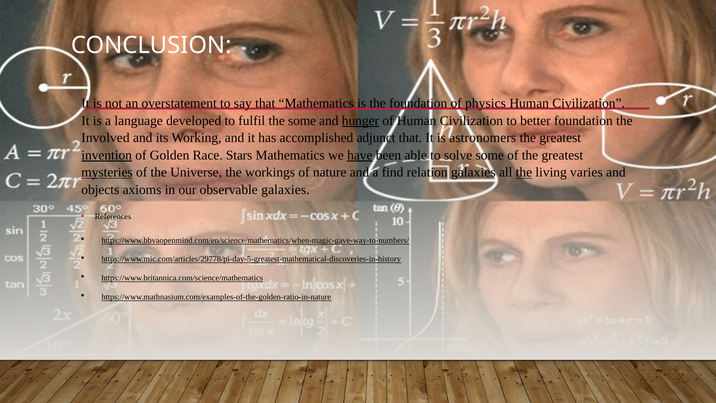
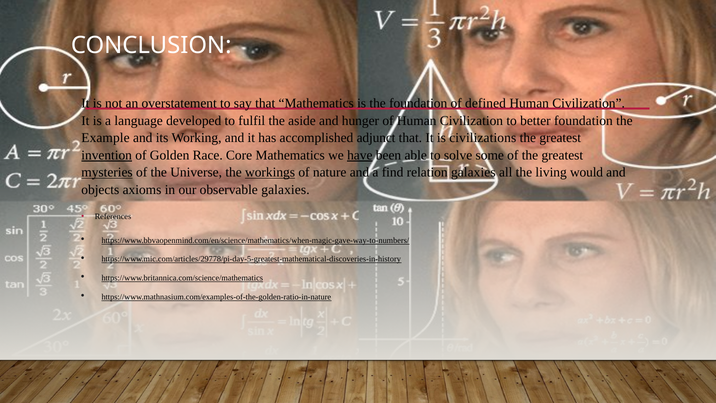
physics: physics -> defined
the some: some -> aside
hunger underline: present -> none
Involved: Involved -> Example
astronomers: astronomers -> civilizations
Stars: Stars -> Core
workings underline: none -> present
the at (524, 172) underline: present -> none
varies: varies -> would
